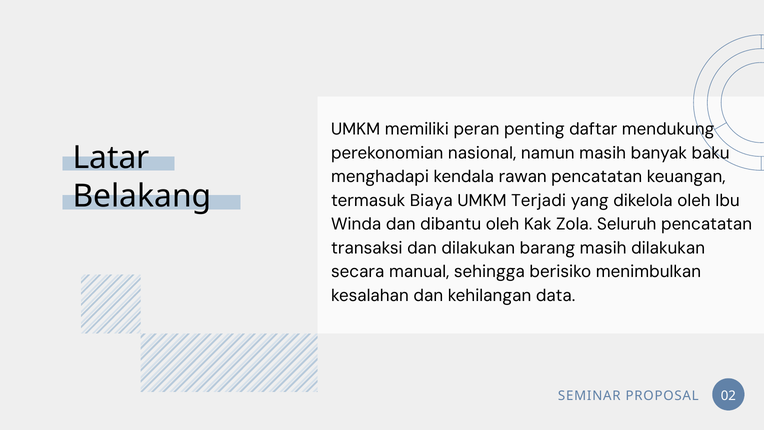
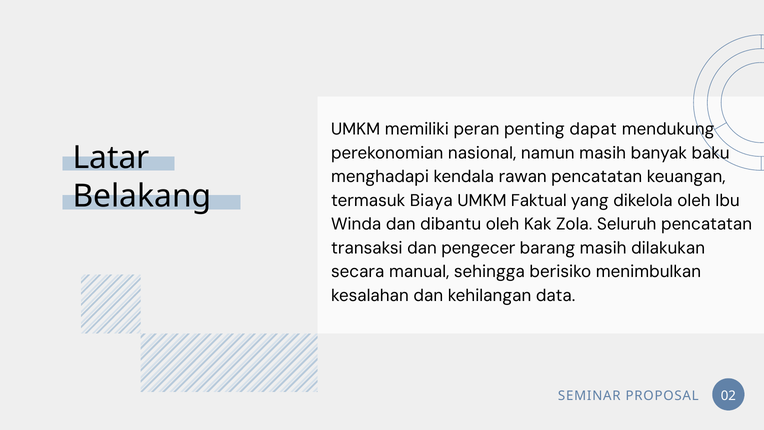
daftar: daftar -> dapat
Terjadi: Terjadi -> Faktual
dan dilakukan: dilakukan -> pengecer
